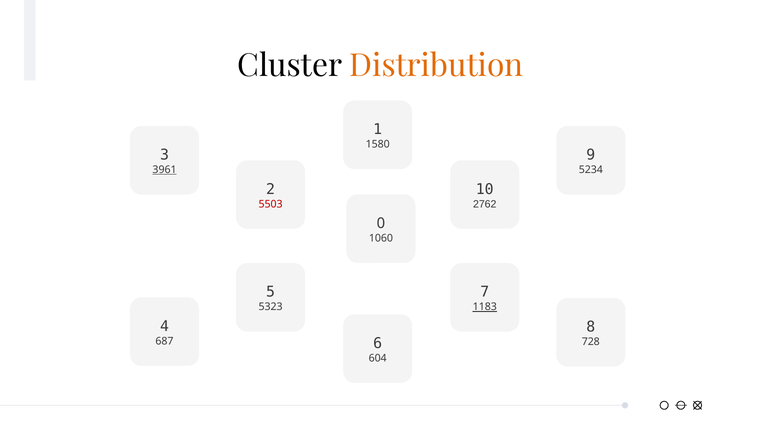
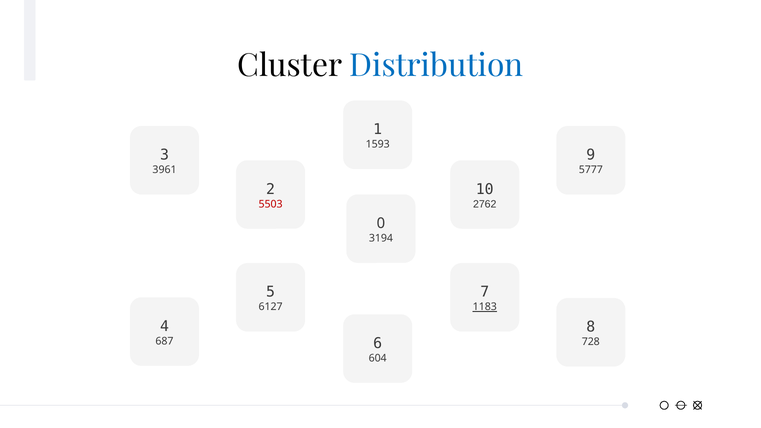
Distribution colour: orange -> blue
1580: 1580 -> 1593
3961 underline: present -> none
5234: 5234 -> 5777
1060: 1060 -> 3194
5323: 5323 -> 6127
